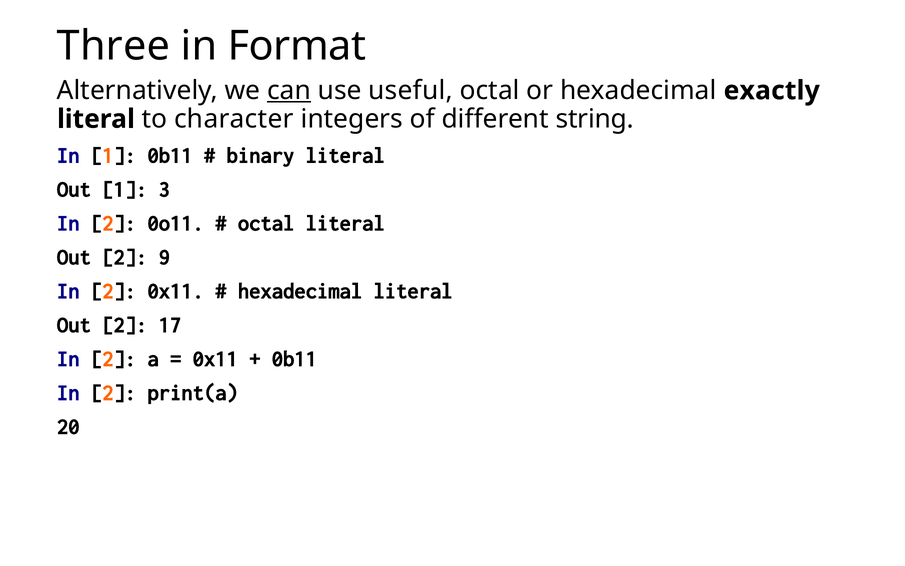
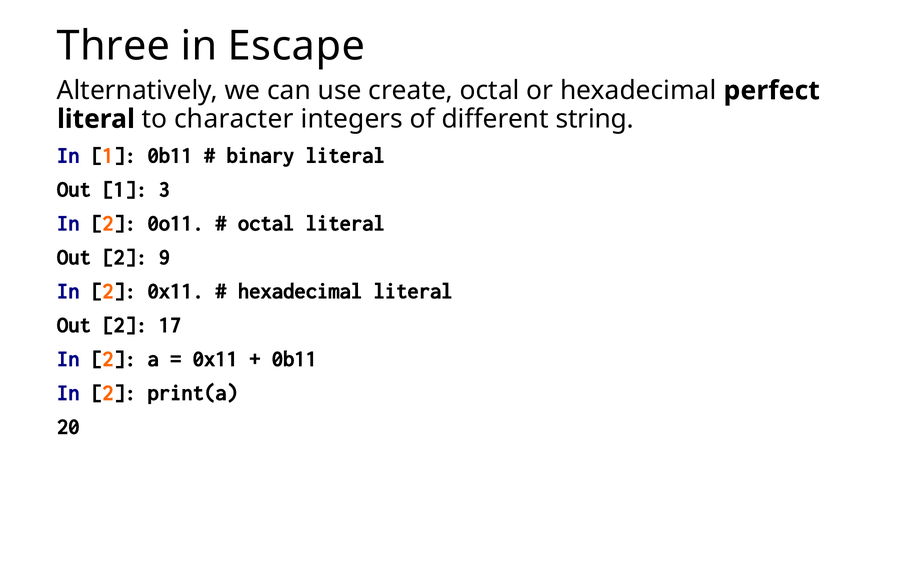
Format: Format -> Escape
can underline: present -> none
useful: useful -> create
exactly: exactly -> perfect
